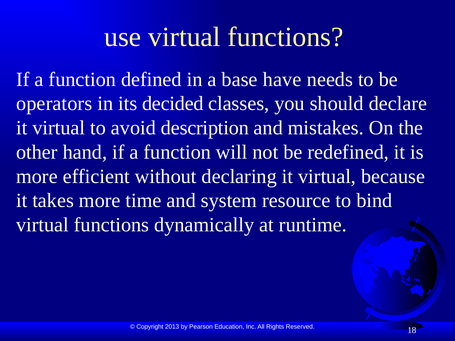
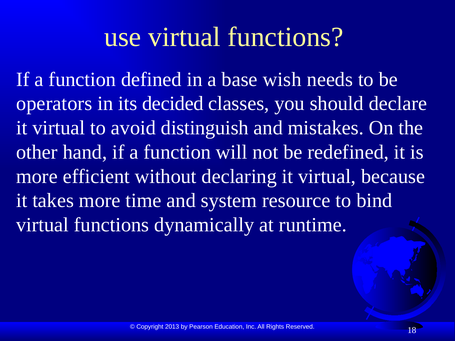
have: have -> wish
description: description -> distinguish
